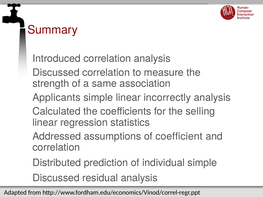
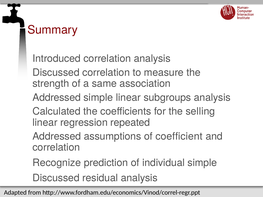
Applicants at (57, 98): Applicants -> Addressed
incorrectly: incorrectly -> subgroups
statistics: statistics -> repeated
Distributed: Distributed -> Recognize
